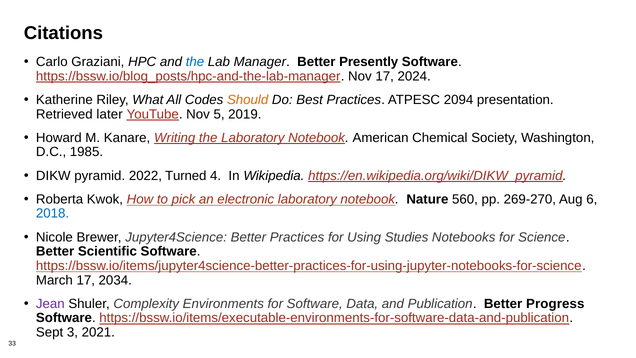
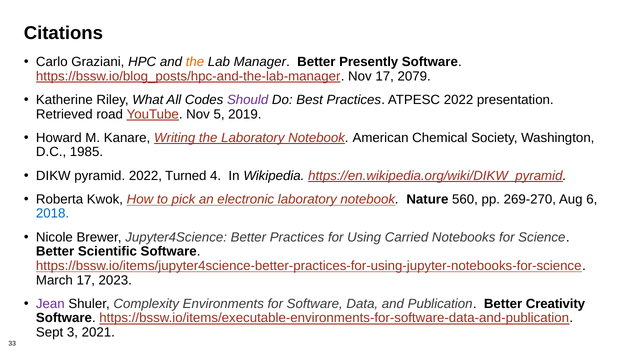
the at (195, 62) colour: blue -> orange
2024: 2024 -> 2079
Should colour: orange -> purple
ATPESC 2094: 2094 -> 2022
later: later -> road
Studies: Studies -> Carried
2034: 2034 -> 2023
Progress: Progress -> Creativity
